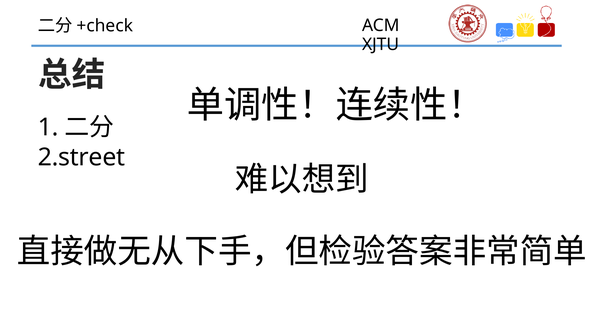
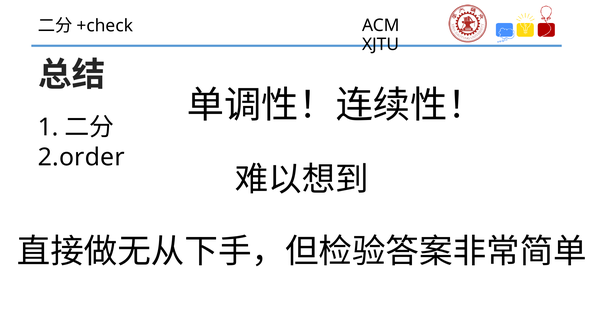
2.street: 2.street -> 2.order
